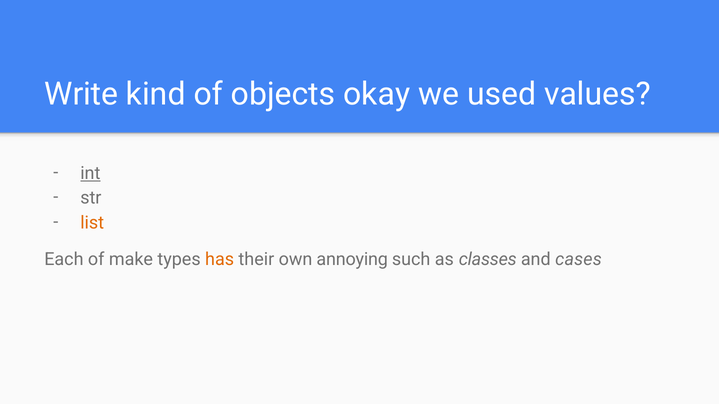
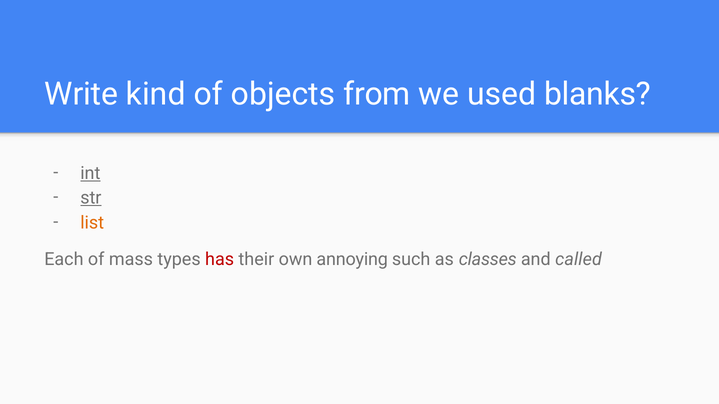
okay: okay -> from
values: values -> blanks
str underline: none -> present
make: make -> mass
has colour: orange -> red
cases: cases -> called
